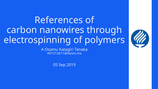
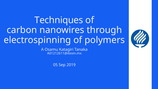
References: References -> Techniques
